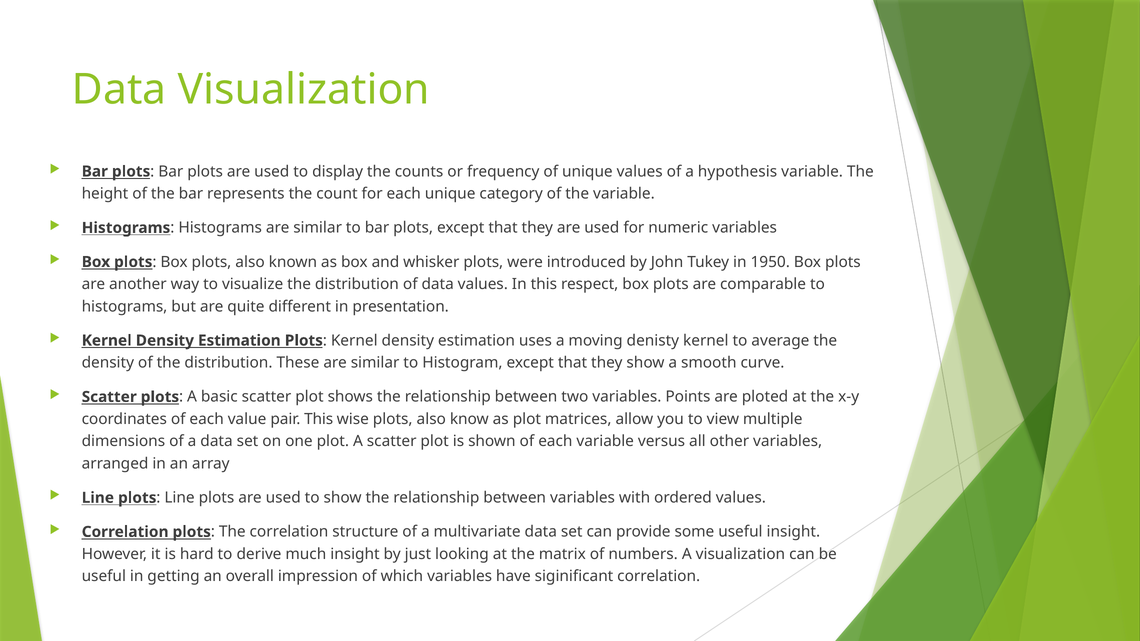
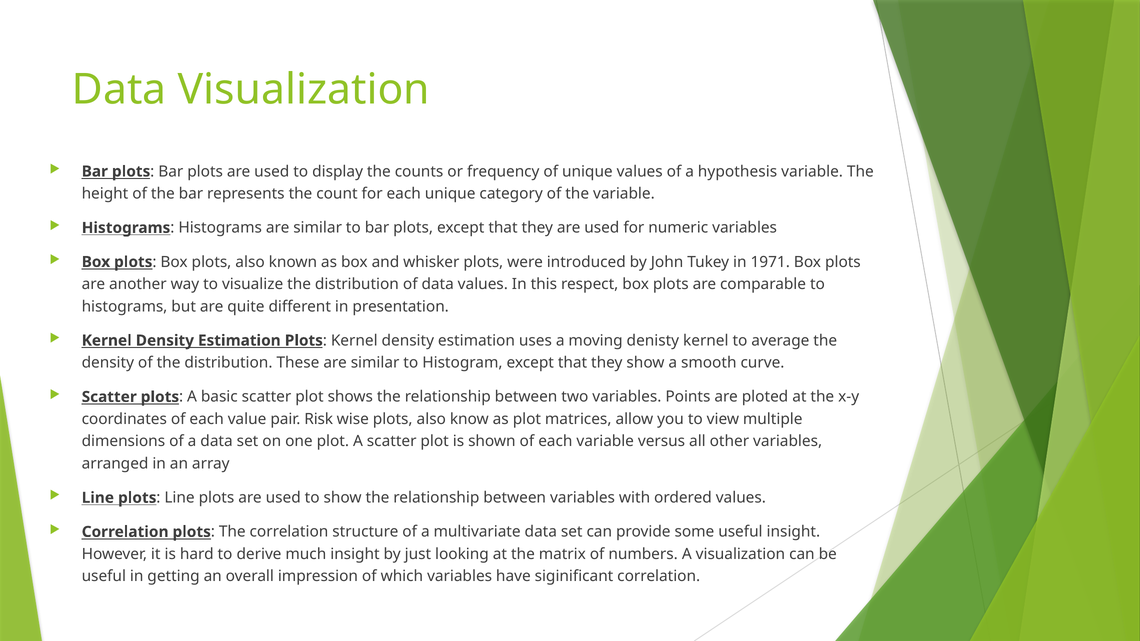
1950: 1950 -> 1971
pair This: This -> Risk
